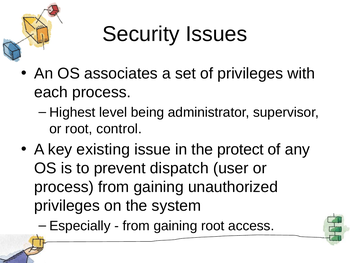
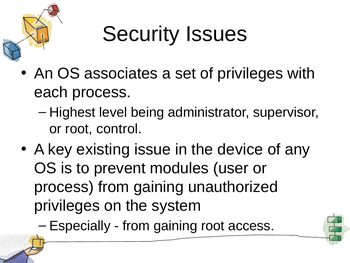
protect: protect -> device
dispatch: dispatch -> modules
